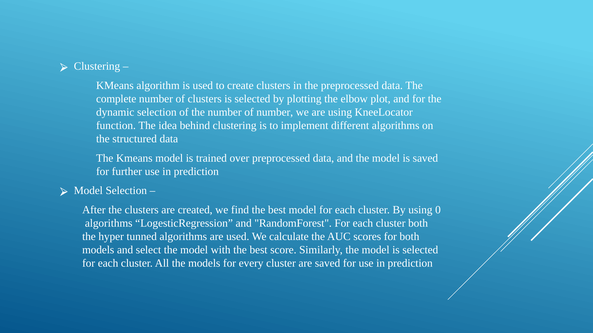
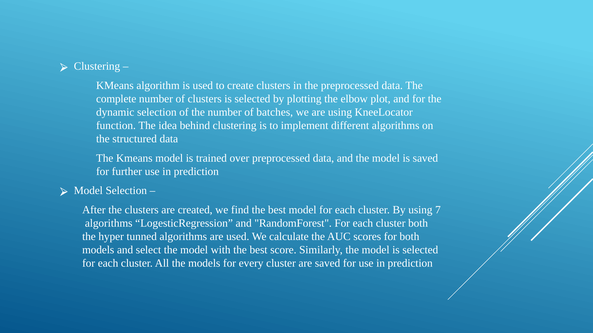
of number: number -> batches
0: 0 -> 7
